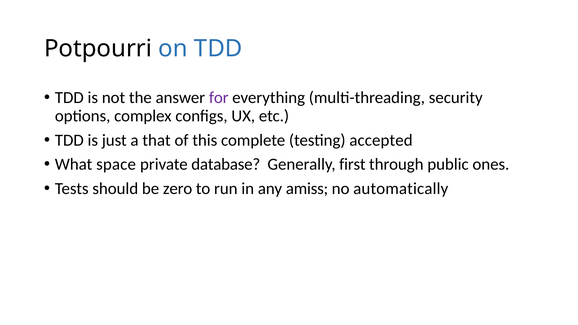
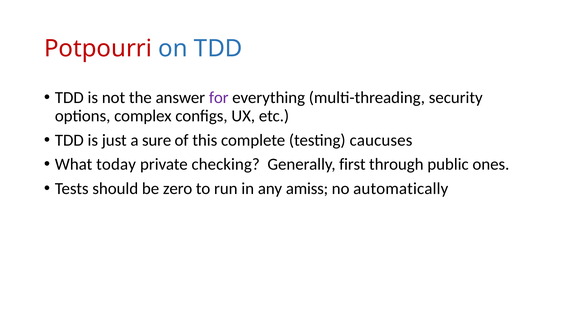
Potpourri colour: black -> red
that: that -> sure
accepted: accepted -> caucuses
space: space -> today
database: database -> checking
